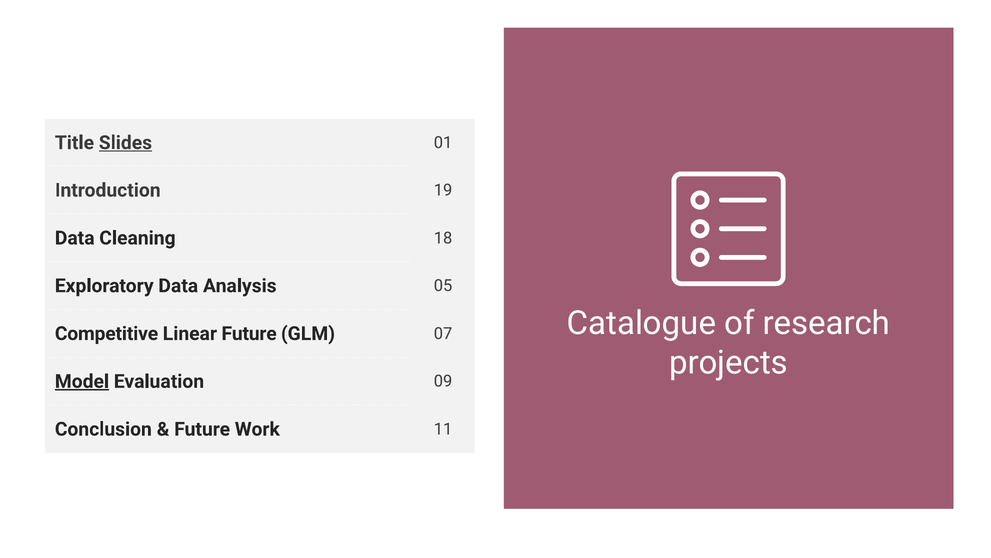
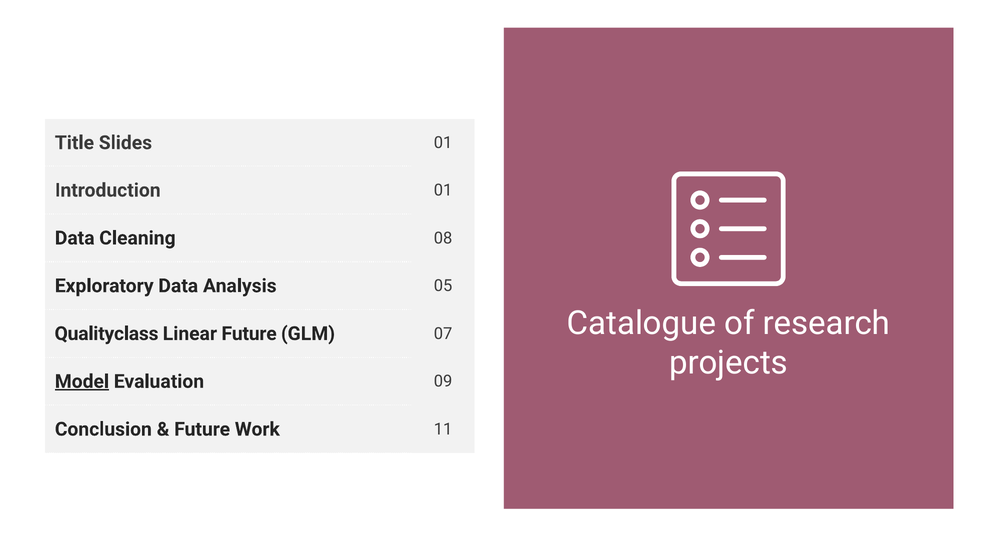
Slides underline: present -> none
Introduction 19: 19 -> 01
18: 18 -> 08
Competitive: Competitive -> Qualityclass
